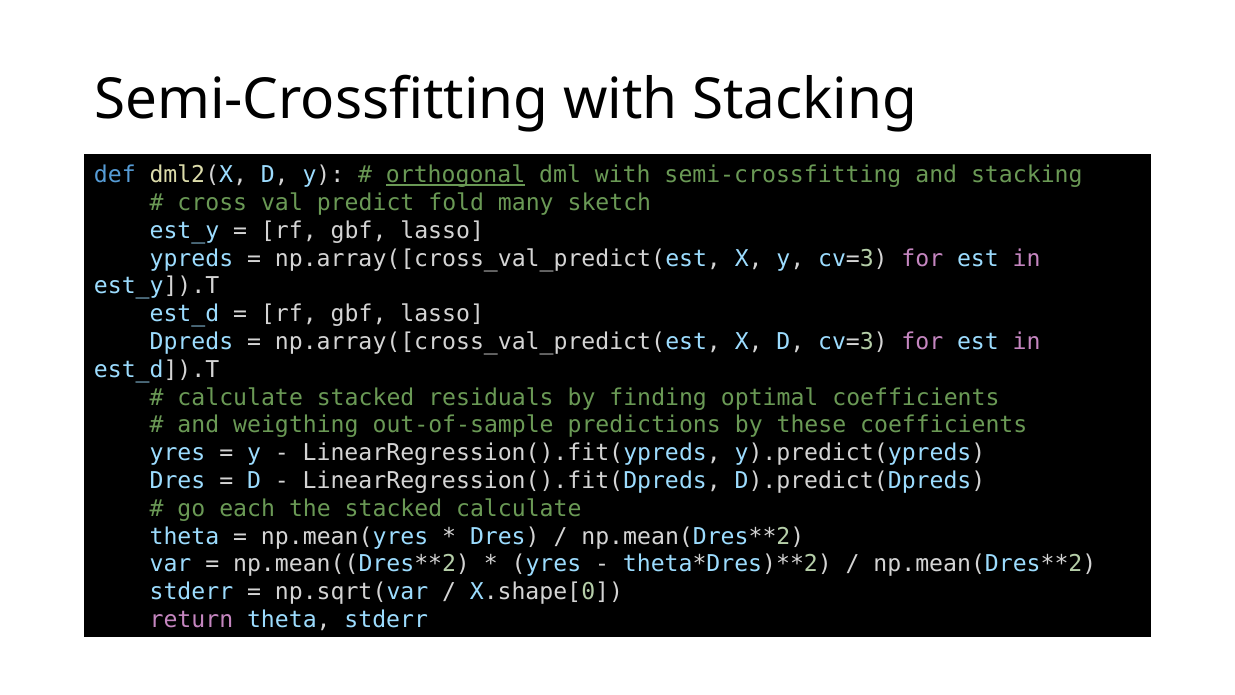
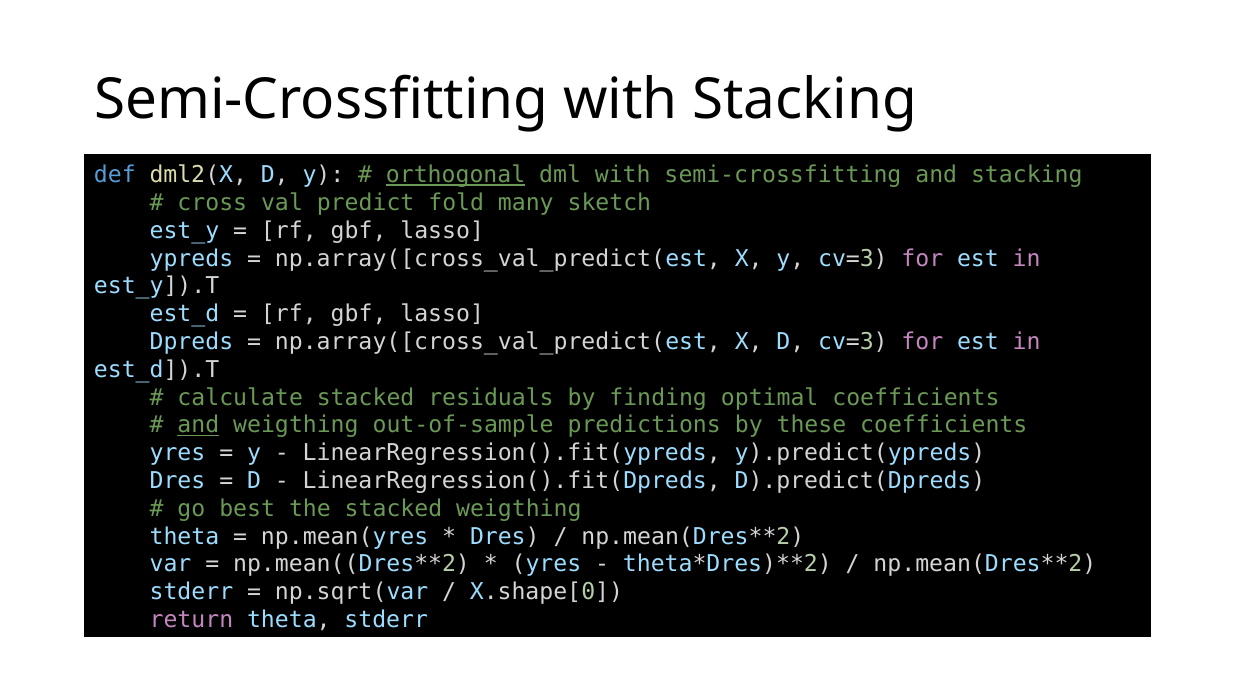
and at (198, 425) underline: none -> present
each: each -> best
stacked calculate: calculate -> weigthing
